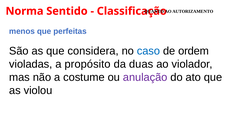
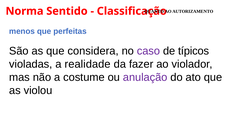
caso colour: blue -> purple
ordem: ordem -> típicos
propósito: propósito -> realidade
duas: duas -> fazer
